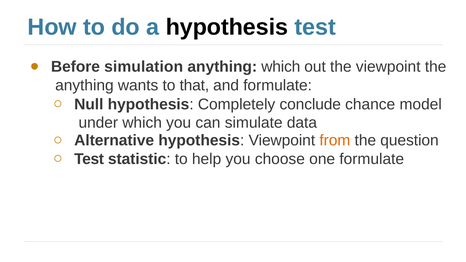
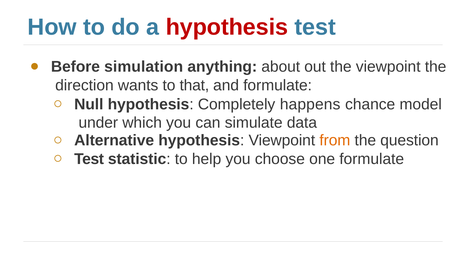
hypothesis at (227, 27) colour: black -> red
anything which: which -> about
anything at (84, 85): anything -> direction
conclude: conclude -> happens
